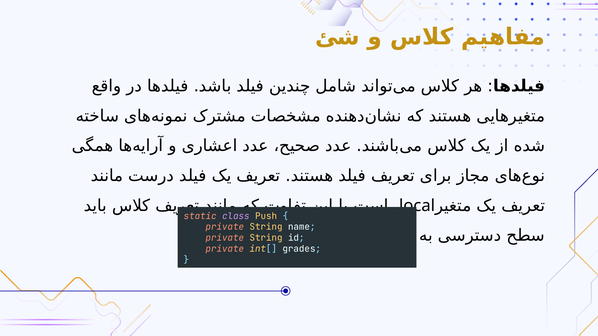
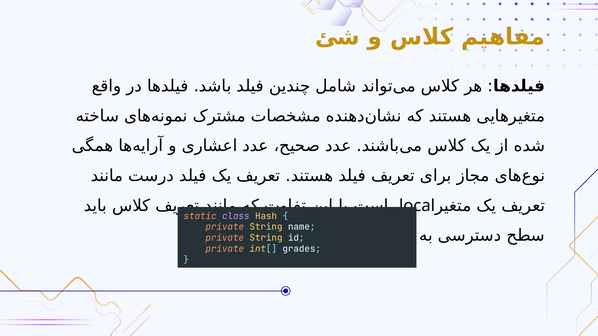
Push: Push -> Hash
